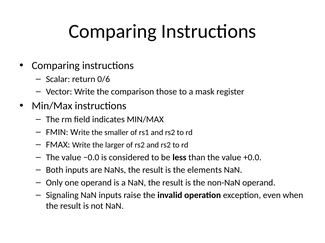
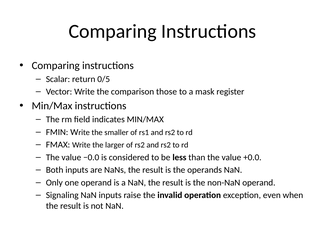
0/6: 0/6 -> 0/5
elements: elements -> operands
